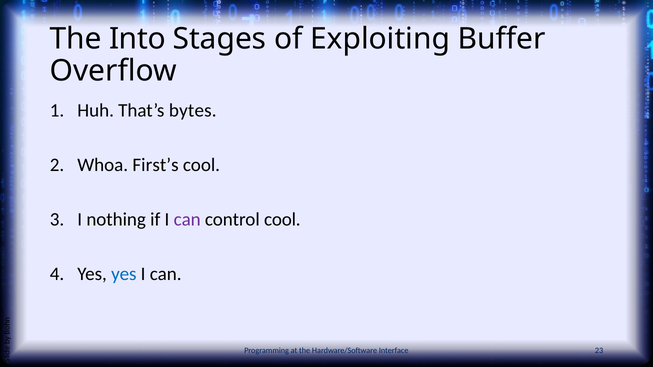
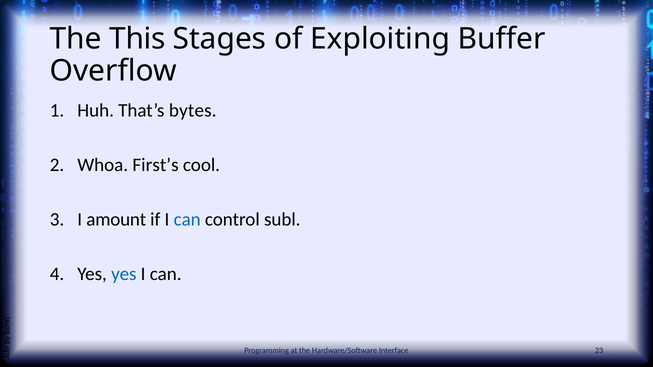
Into: Into -> This
nothing: nothing -> amount
can at (187, 220) colour: purple -> blue
control cool: cool -> subl
